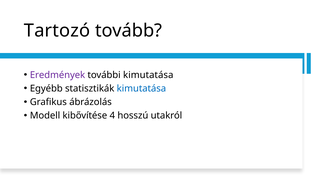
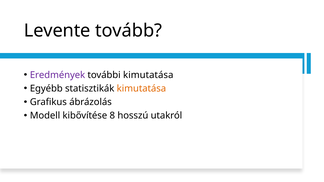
Tartozó: Tartozó -> Levente
kimutatása at (141, 89) colour: blue -> orange
4: 4 -> 8
